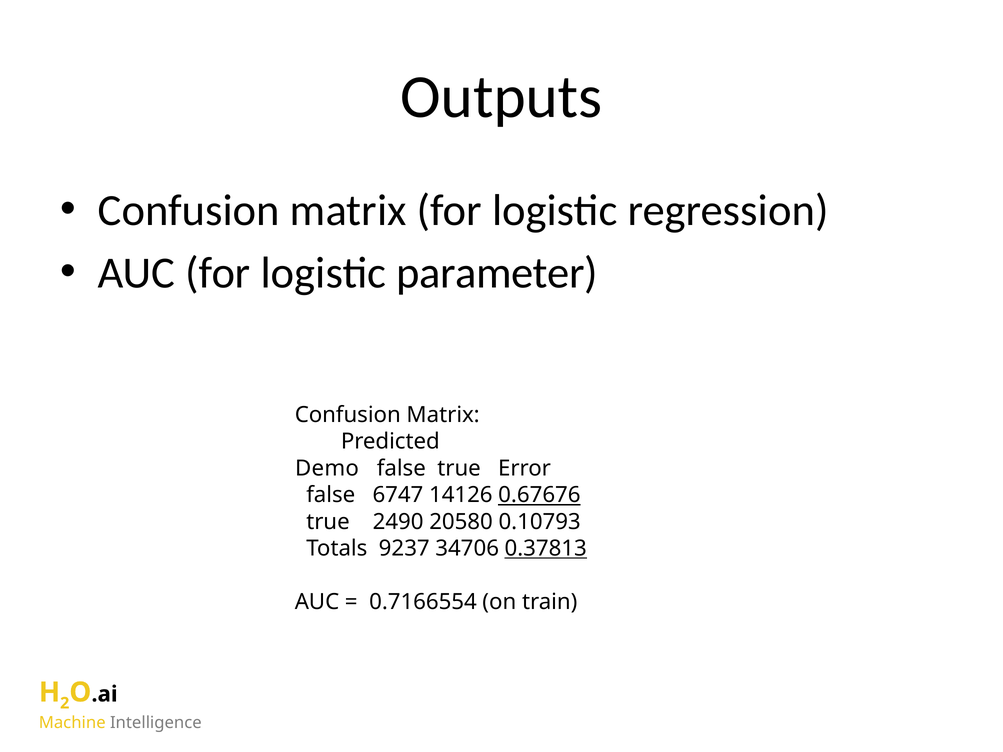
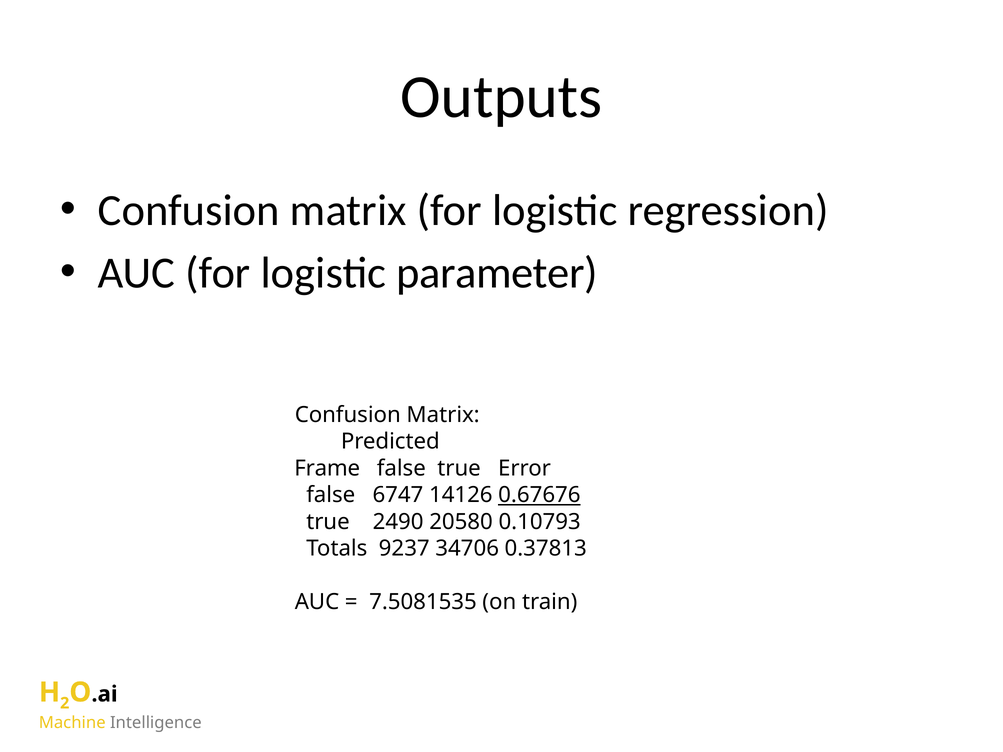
Demo: Demo -> Frame
0.37813 underline: present -> none
0.7166554: 0.7166554 -> 7.5081535
